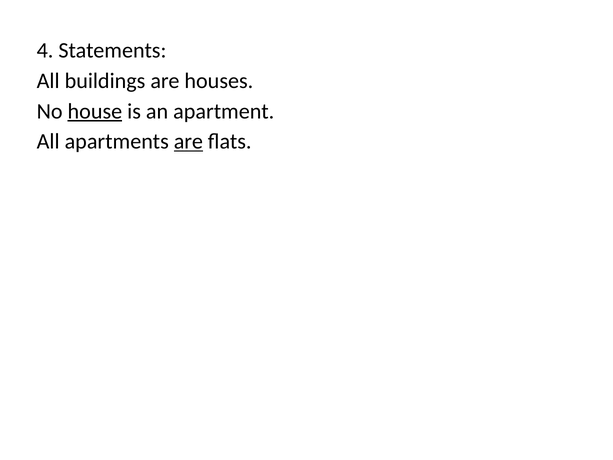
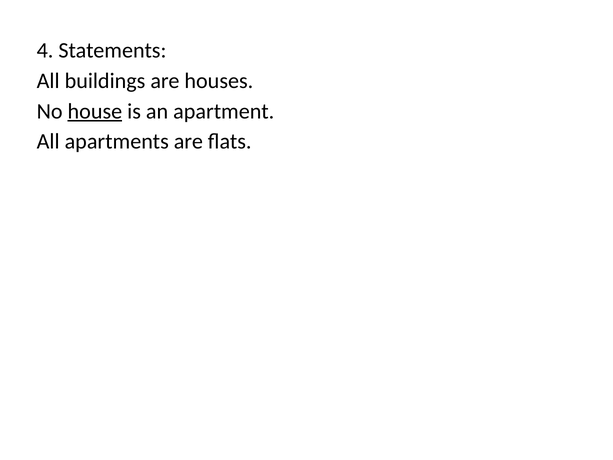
are at (188, 141) underline: present -> none
